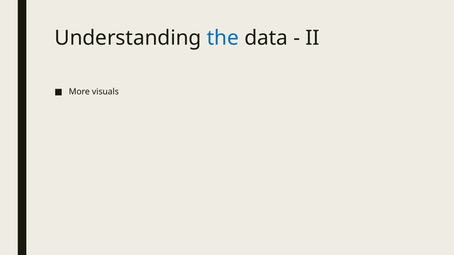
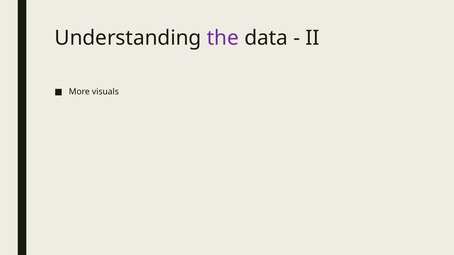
the colour: blue -> purple
